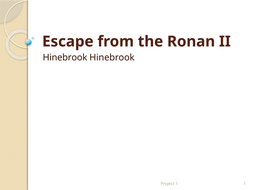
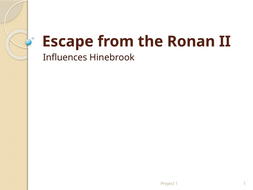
Hinebrook at (65, 57): Hinebrook -> Influences
